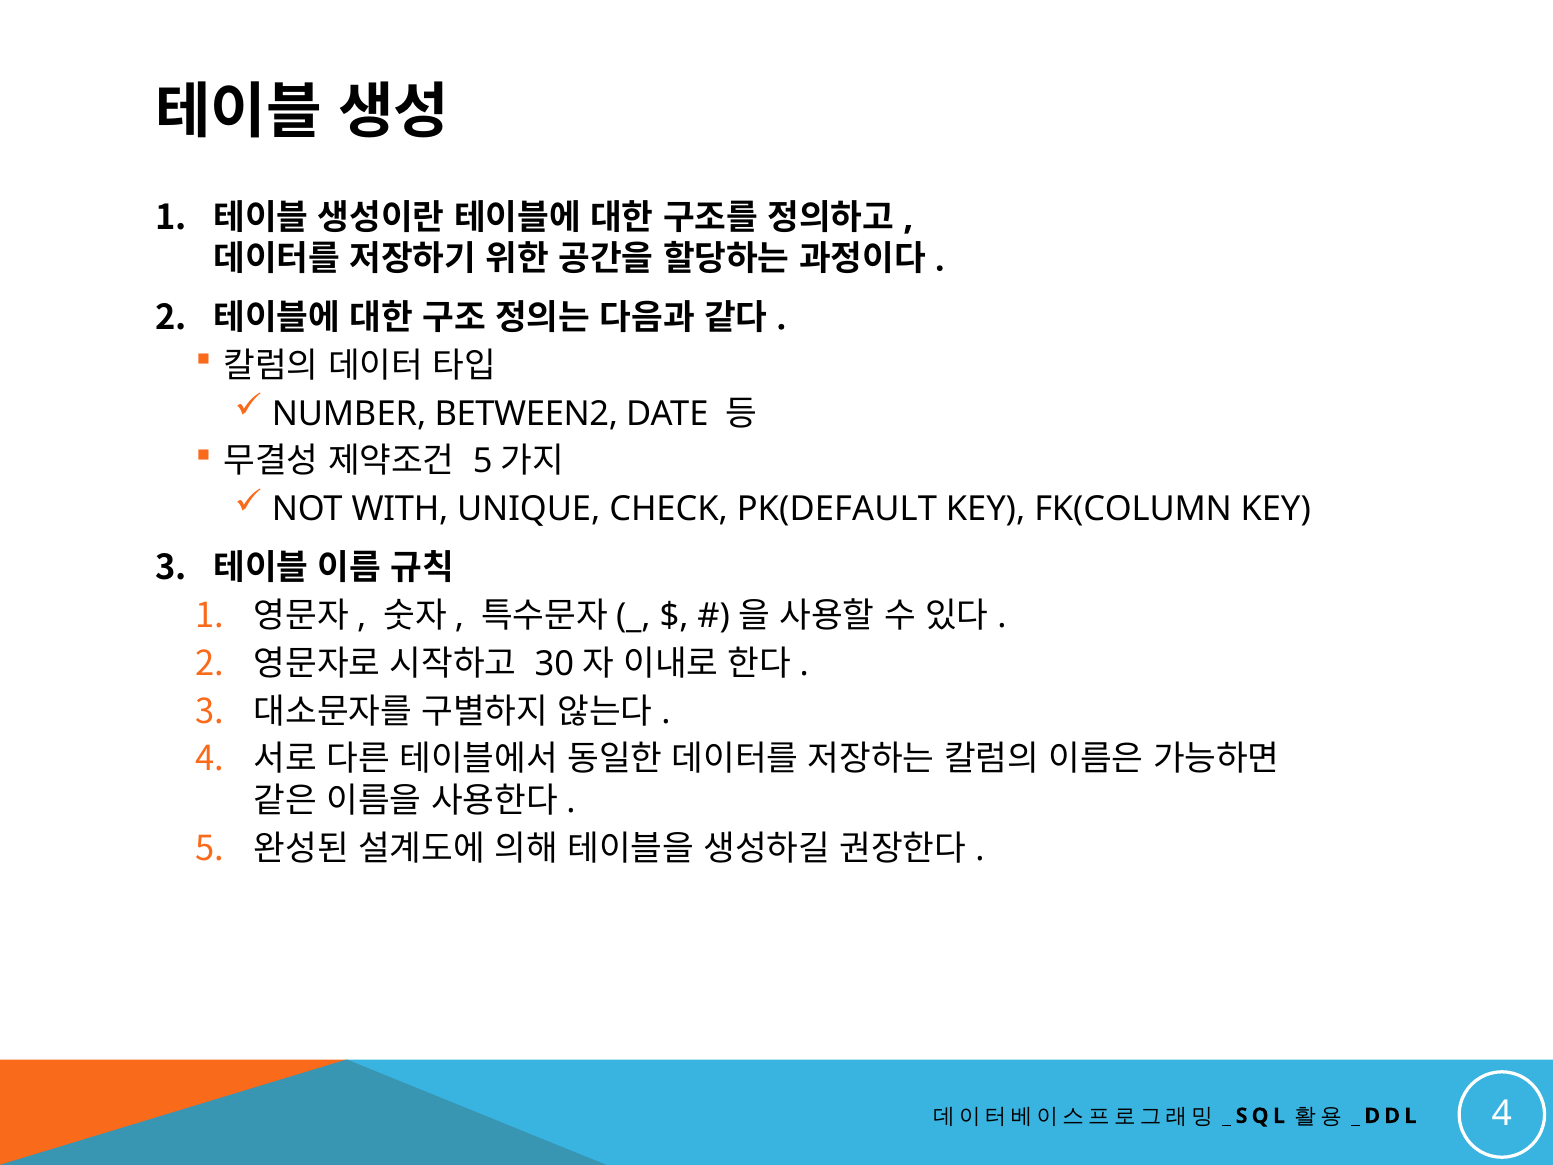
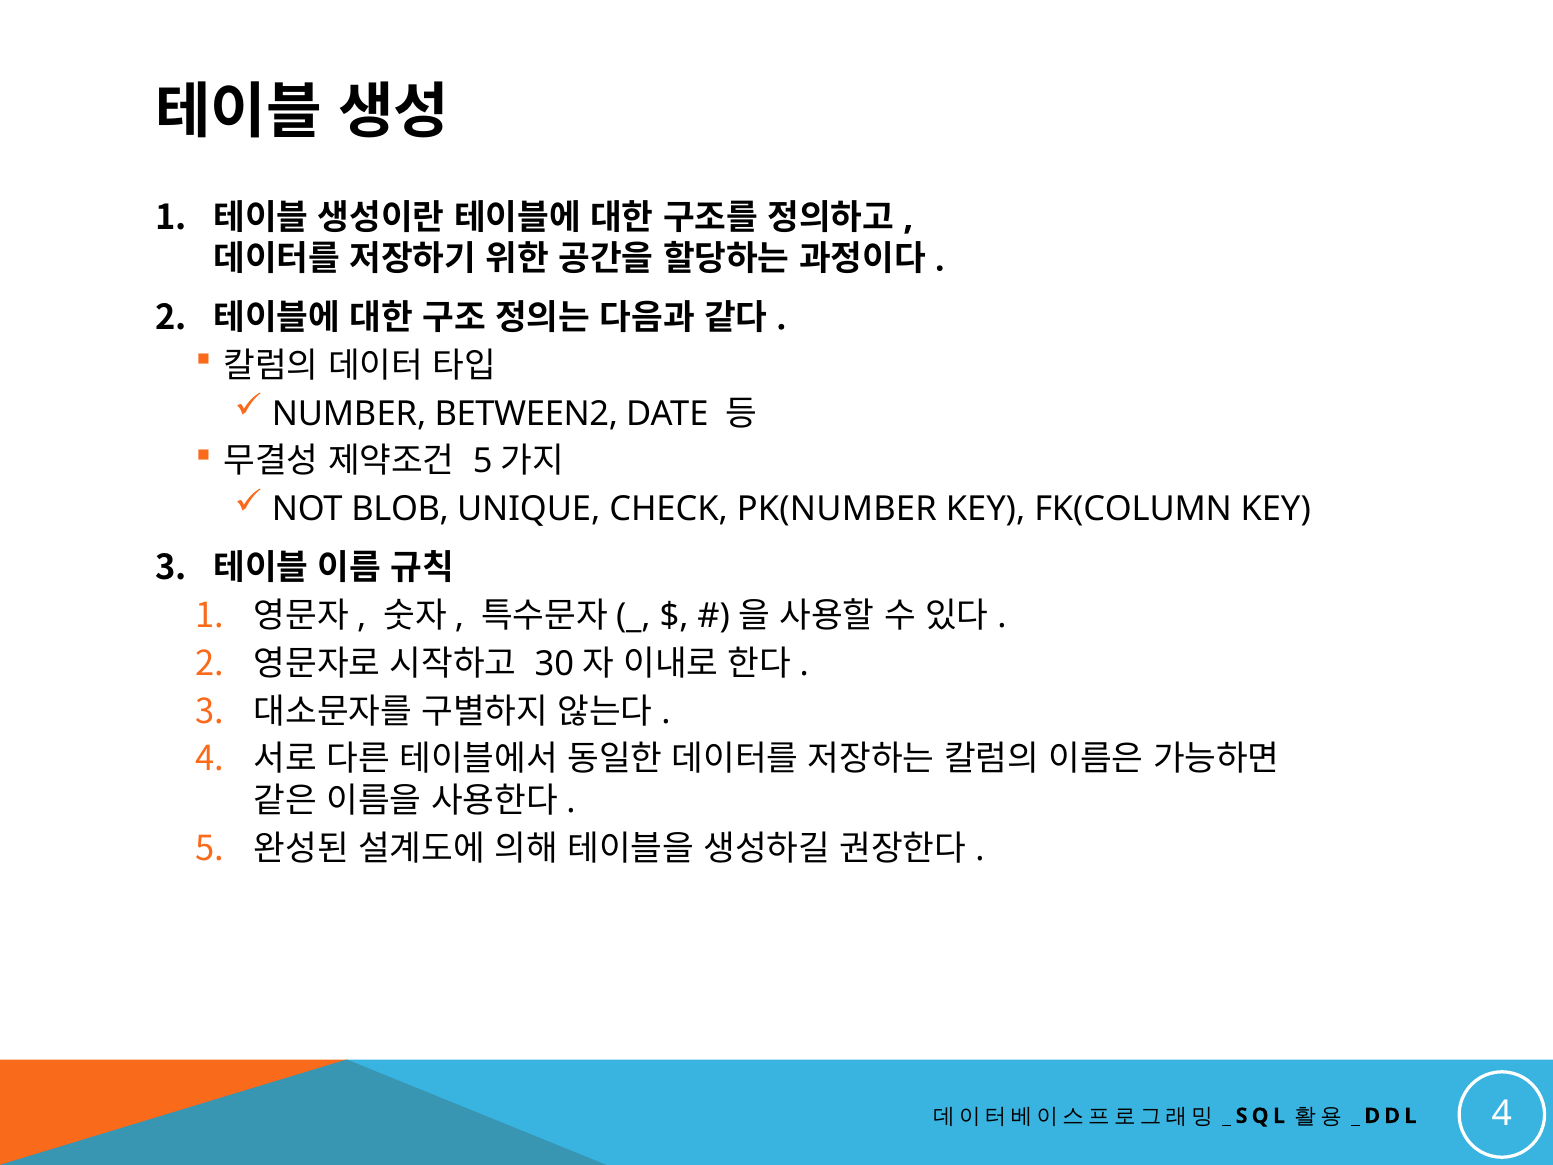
WITH: WITH -> BLOB
PK(DEFAULT: PK(DEFAULT -> PK(NUMBER
